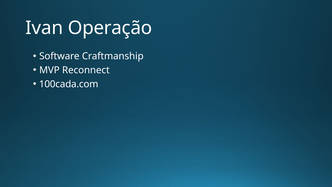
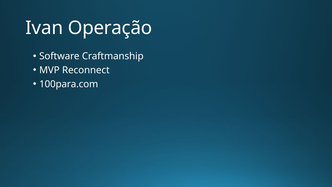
100cada.com: 100cada.com -> 100para.com
